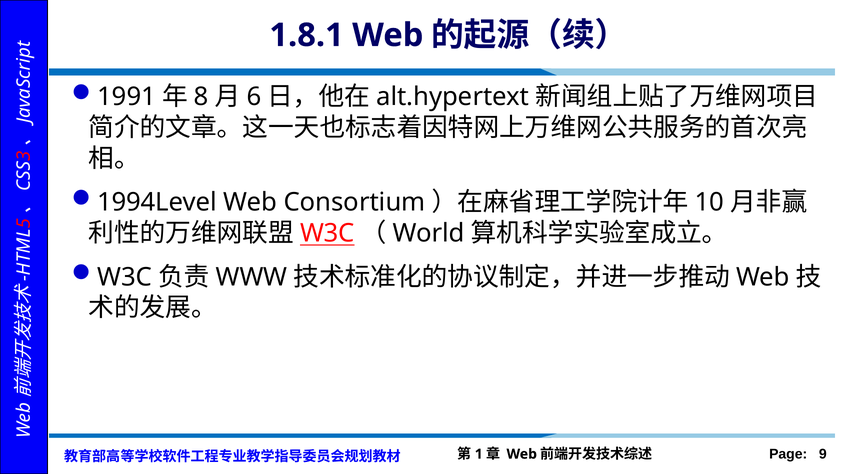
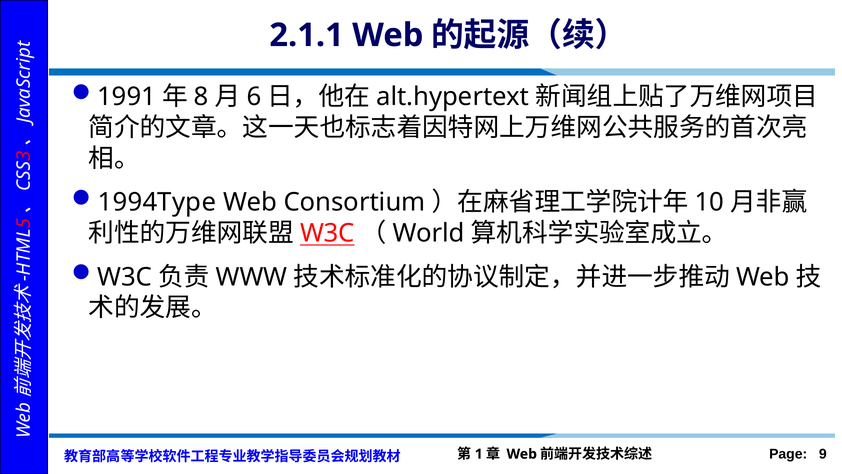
1.8.1: 1.8.1 -> 2.1.1
1994Level: 1994Level -> 1994Type
